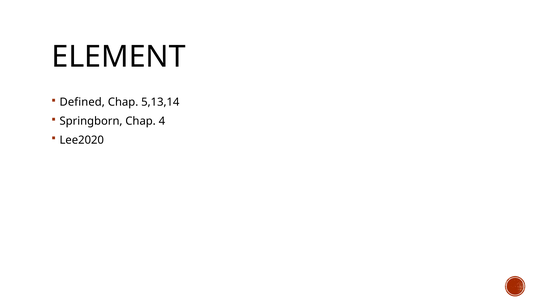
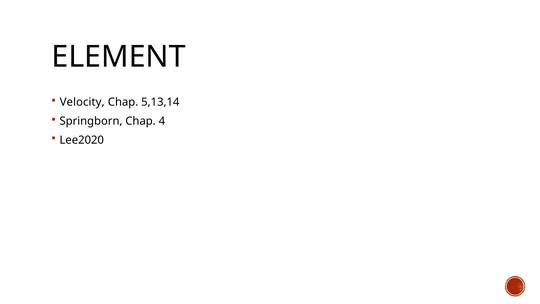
Defined: Defined -> Velocity
